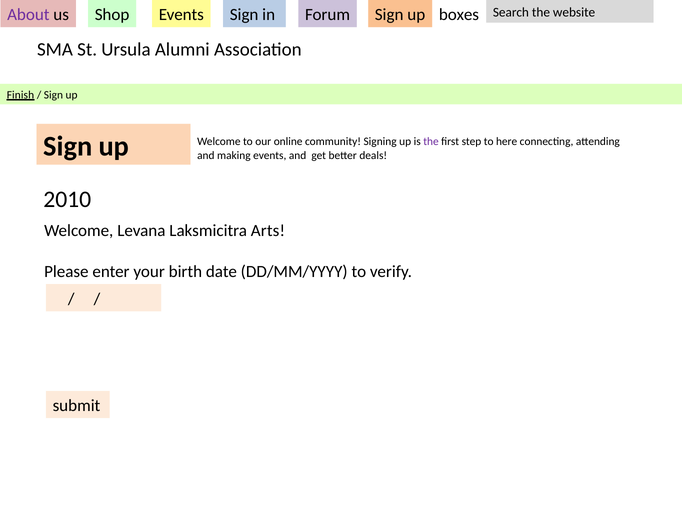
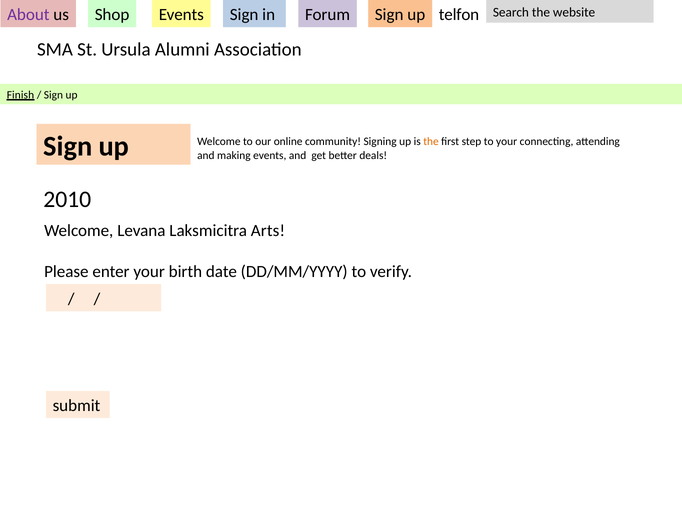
boxes: boxes -> telfon
the at (431, 142) colour: purple -> orange
to here: here -> your
